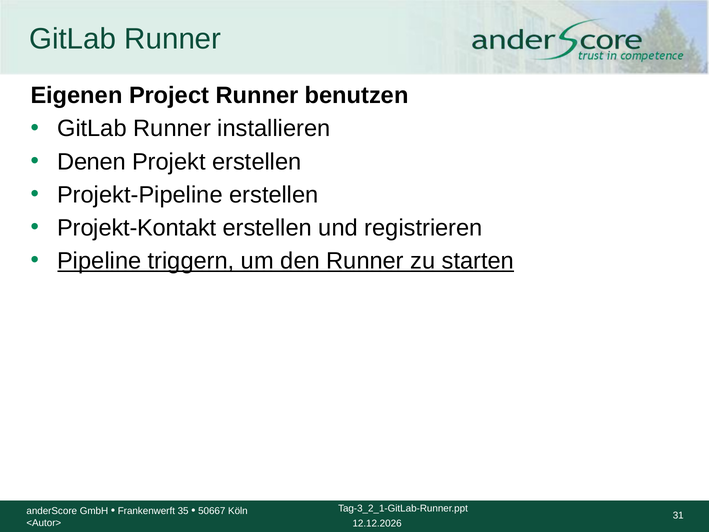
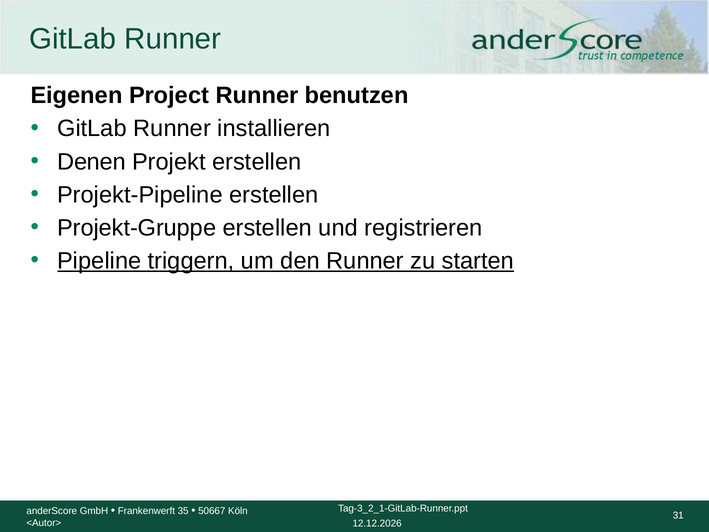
Projekt-Kontakt: Projekt-Kontakt -> Projekt-Gruppe
